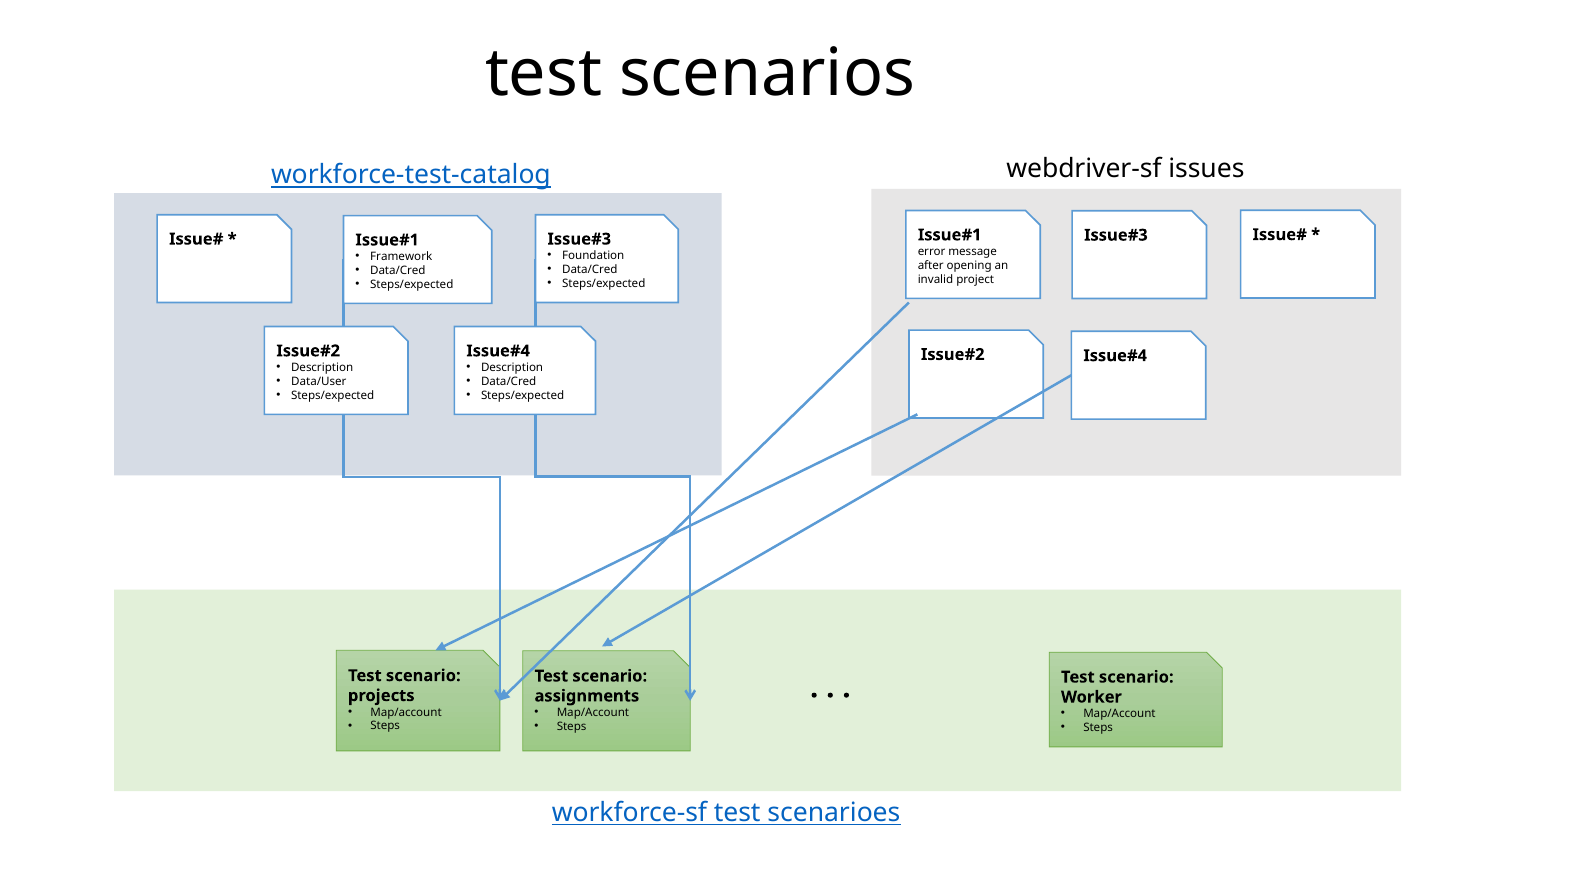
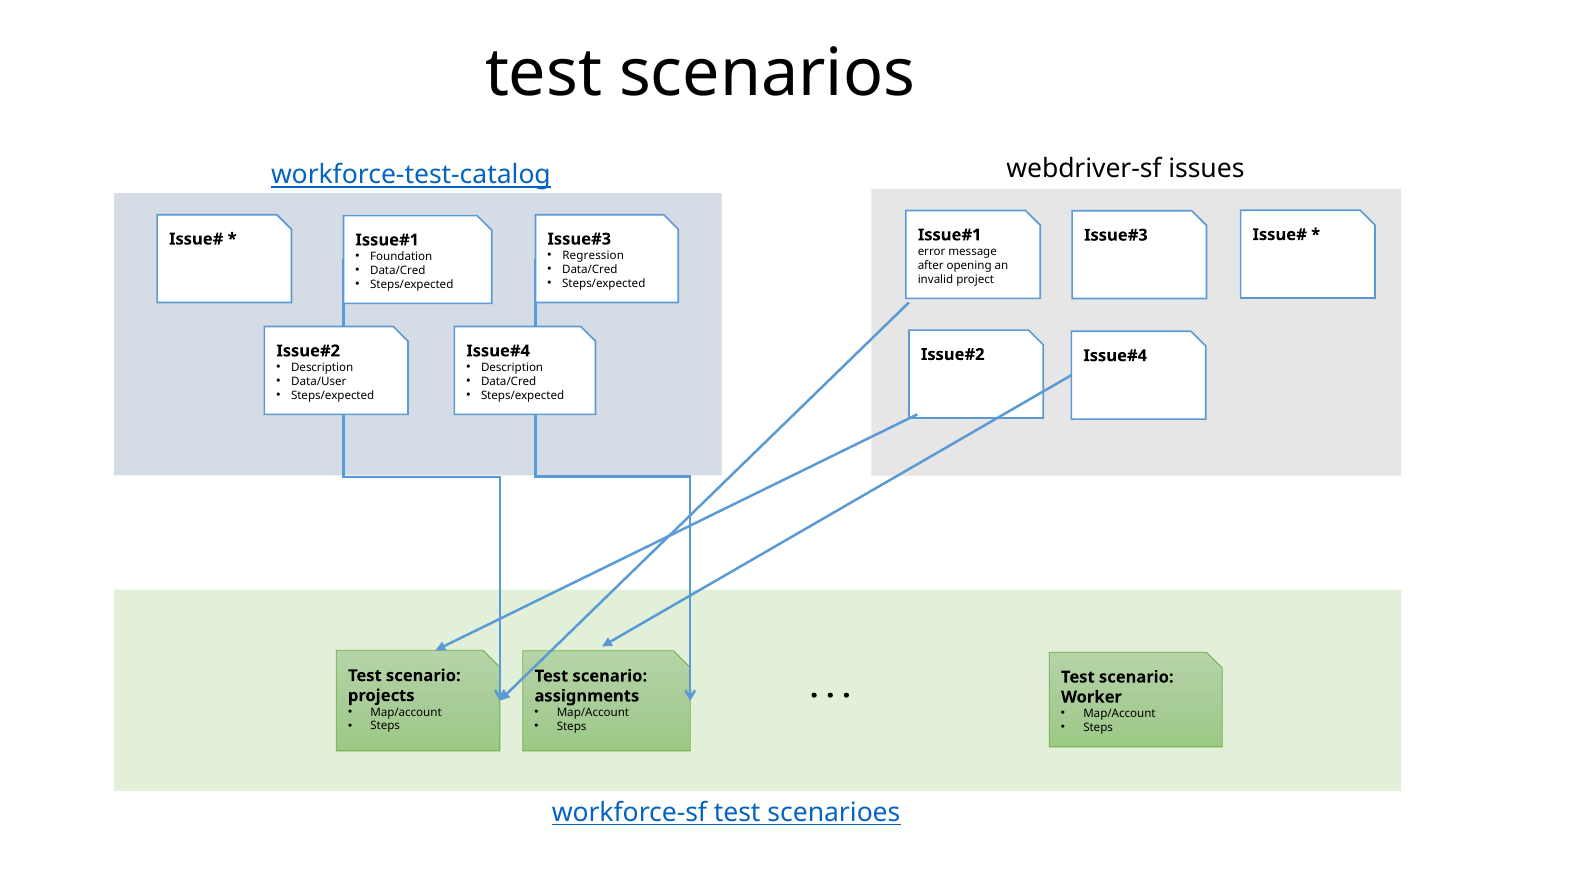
Foundation: Foundation -> Regression
Framework: Framework -> Foundation
